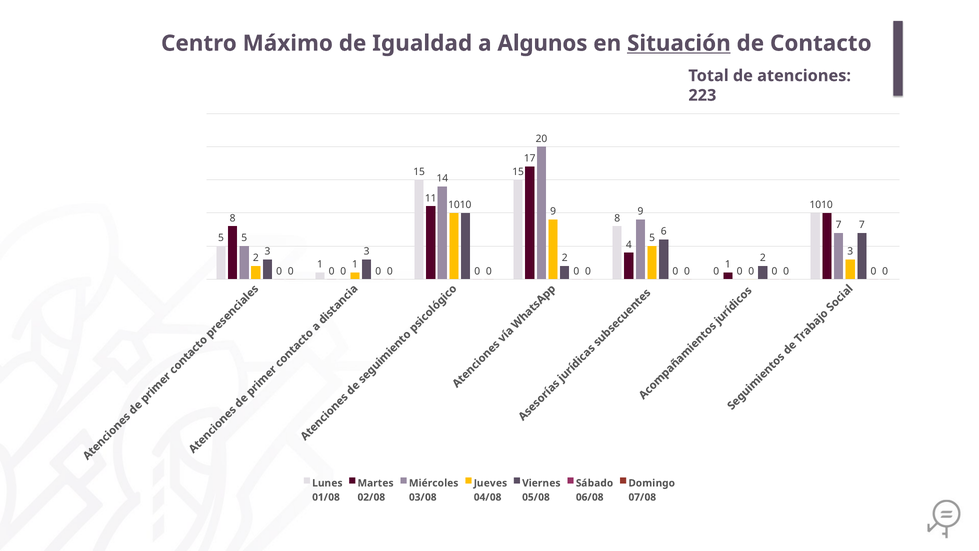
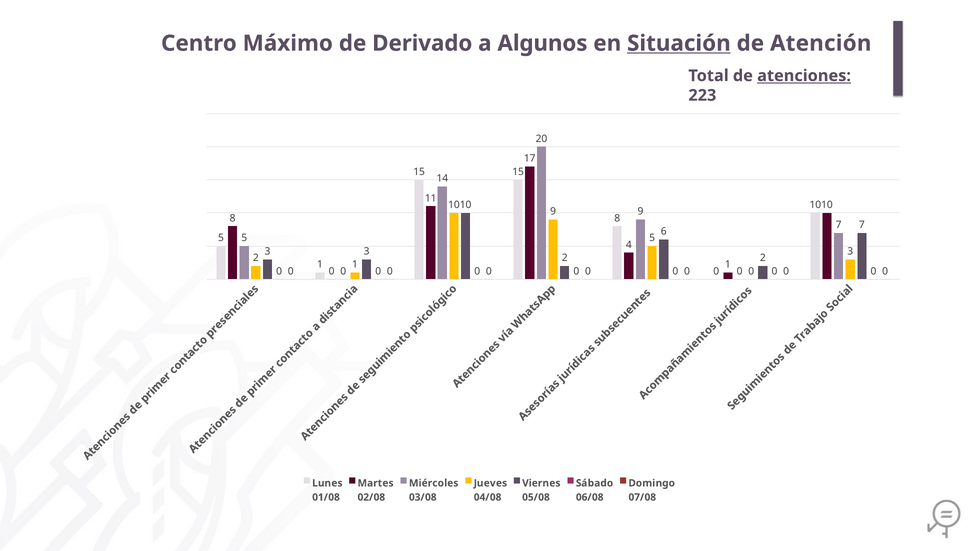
Igualdad: Igualdad -> Derivado
Contacto: Contacto -> Atención
atenciones underline: none -> present
